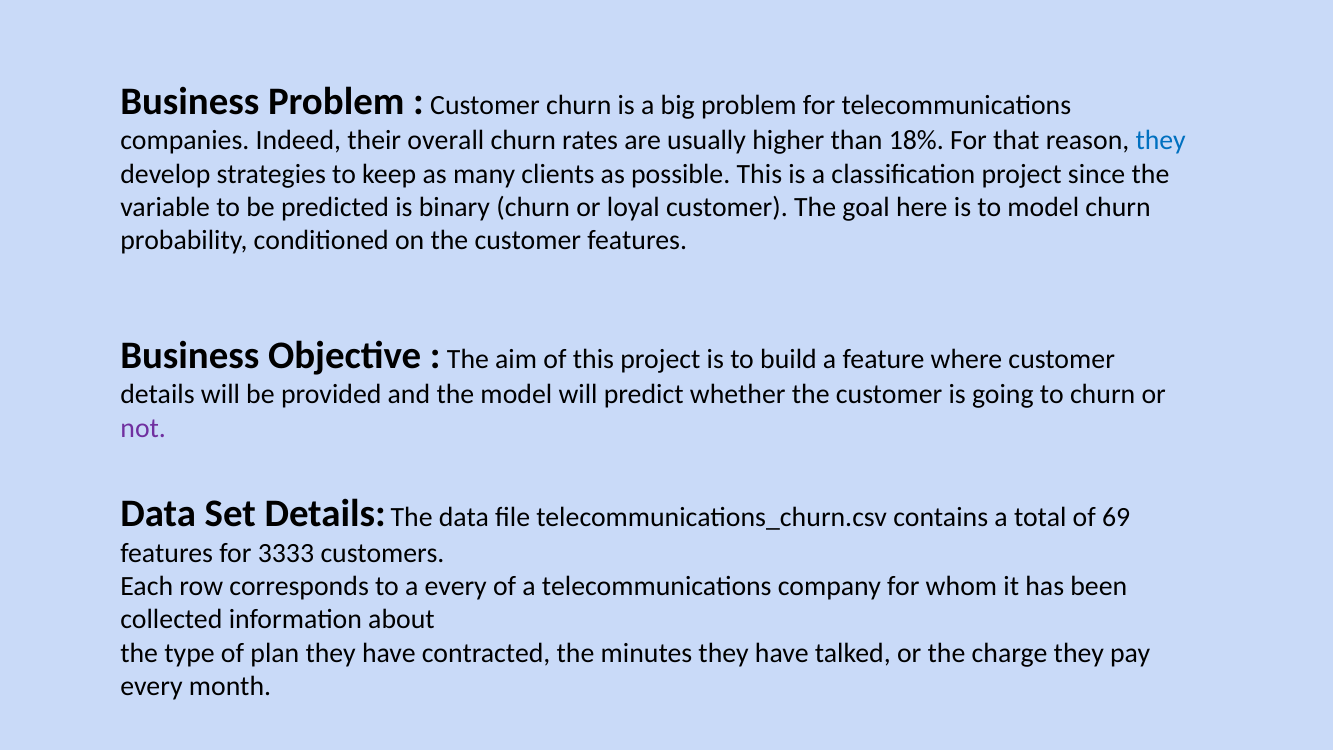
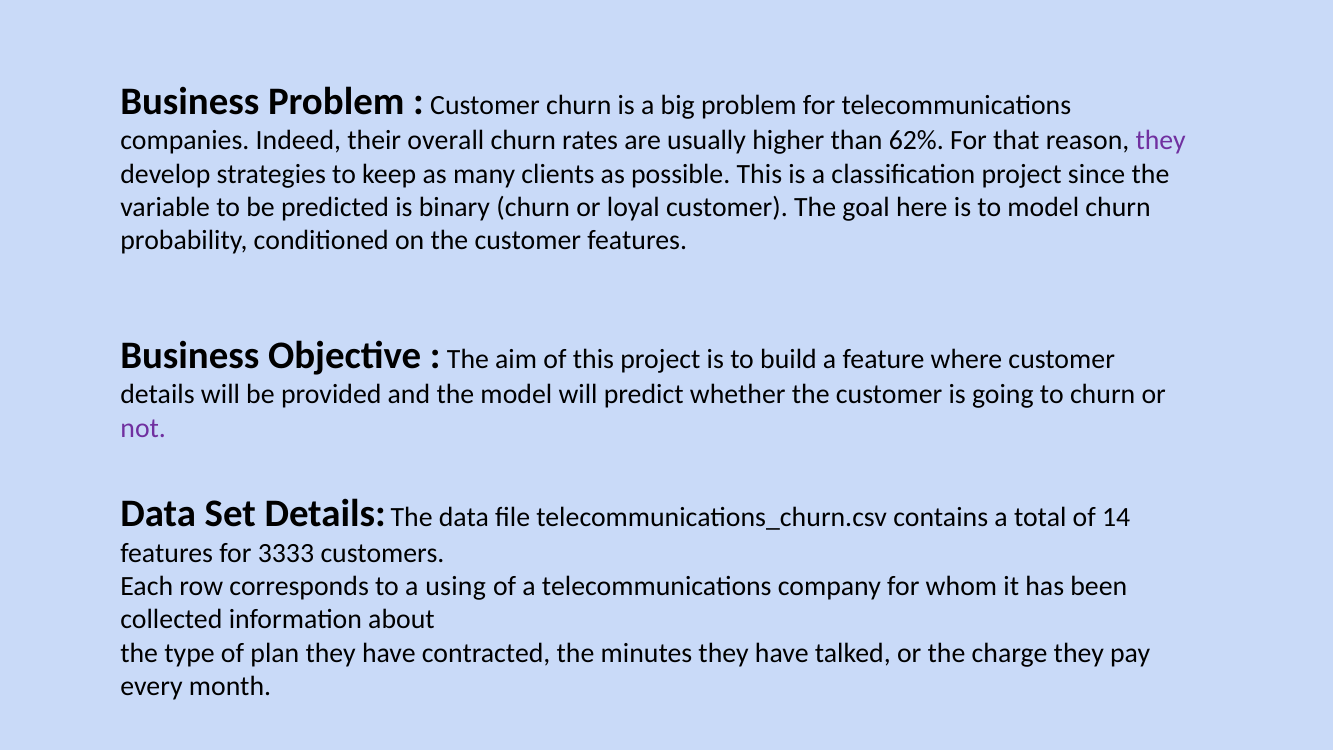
18%: 18% -> 62%
they at (1161, 141) colour: blue -> purple
69: 69 -> 14
a every: every -> using
